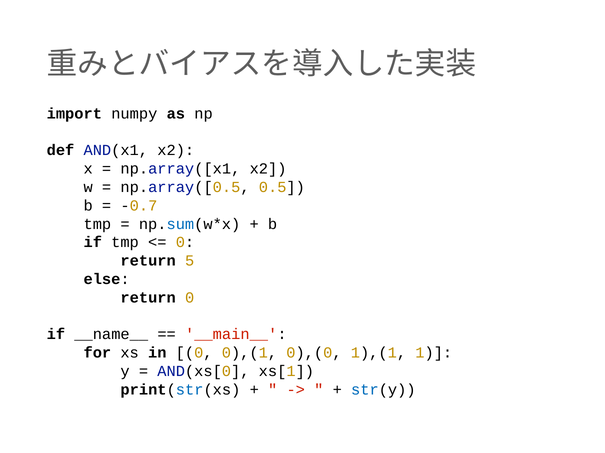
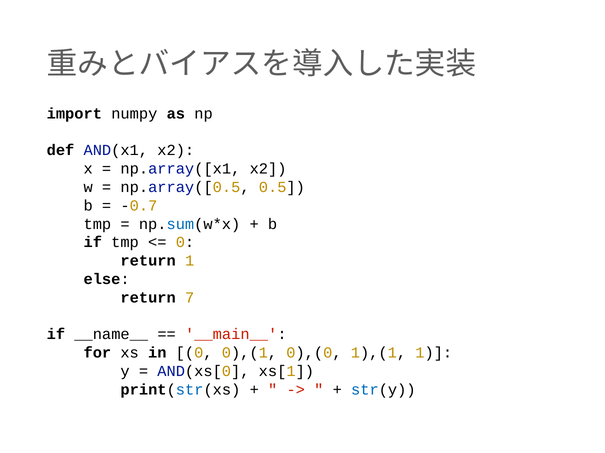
return 5: 5 -> 1
return 0: 0 -> 7
